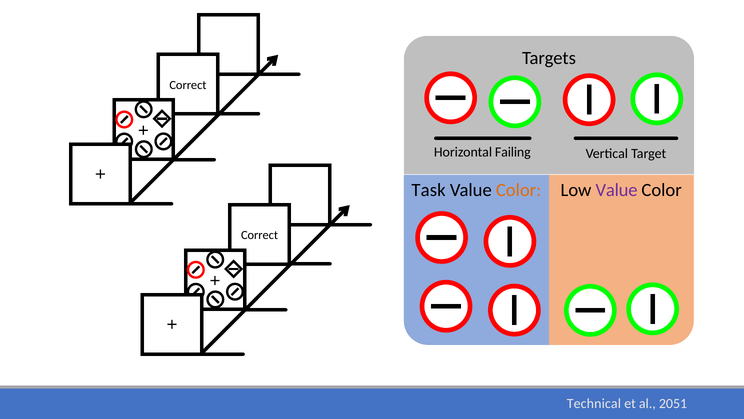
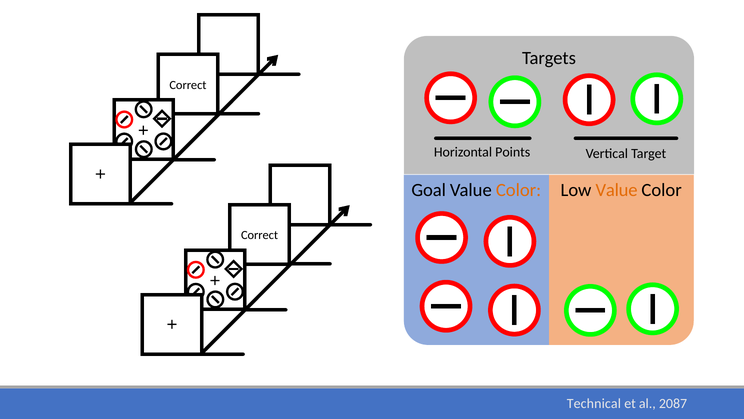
Failing: Failing -> Points
Value at (617, 190) colour: purple -> orange
Task: Task -> Goal
2051: 2051 -> 2087
